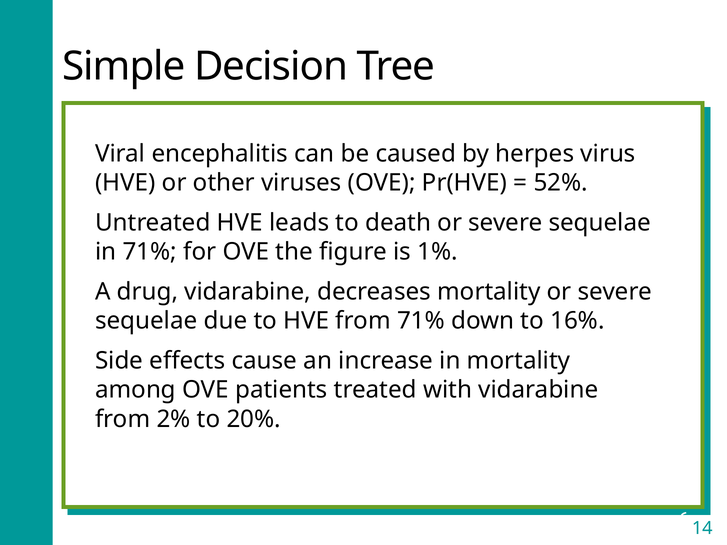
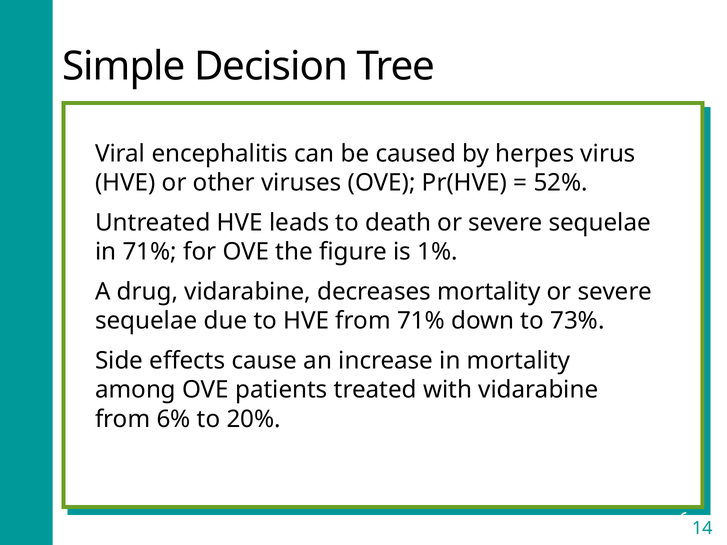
16%: 16% -> 73%
2%: 2% -> 6%
